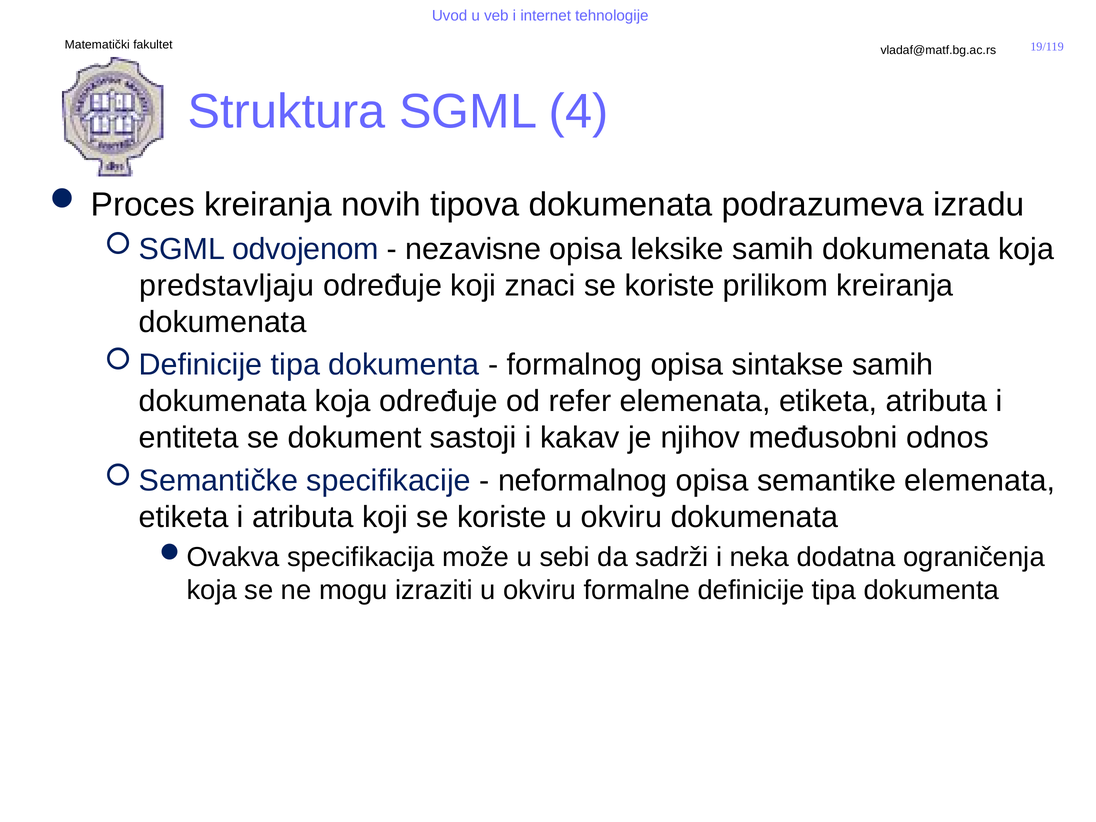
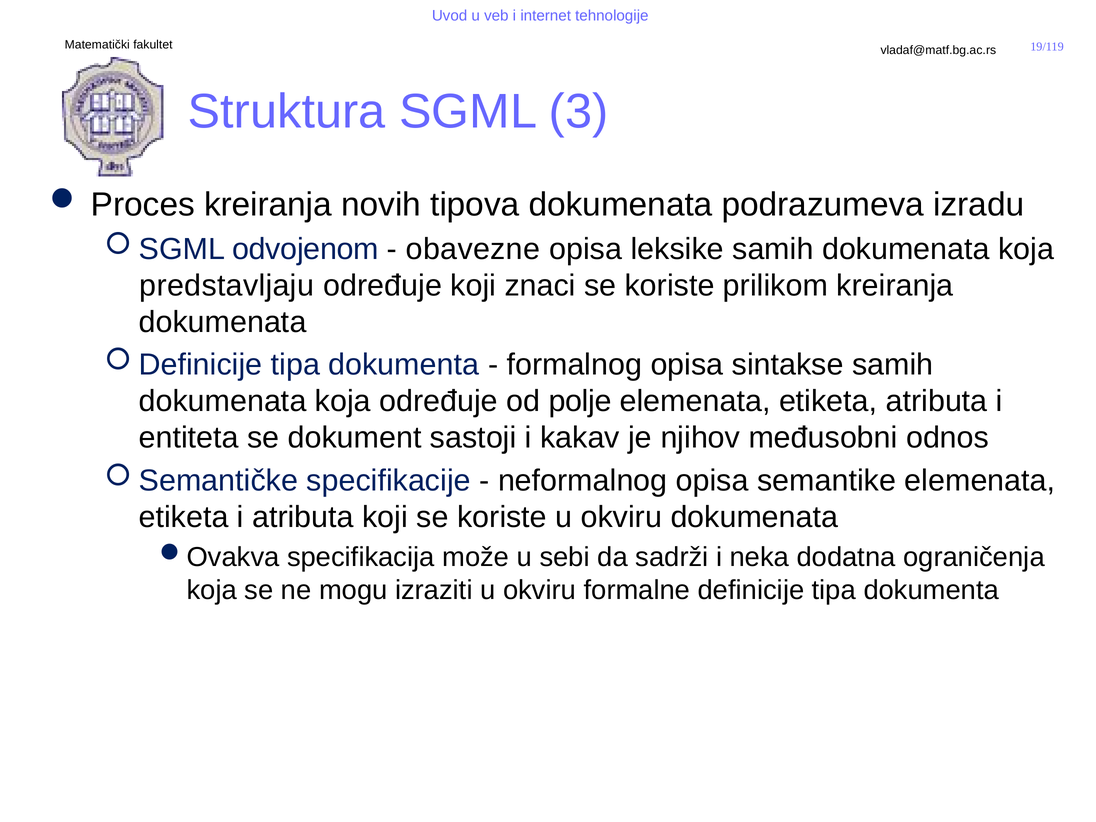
4: 4 -> 3
nezavisne: nezavisne -> obavezne
refer: refer -> polje
